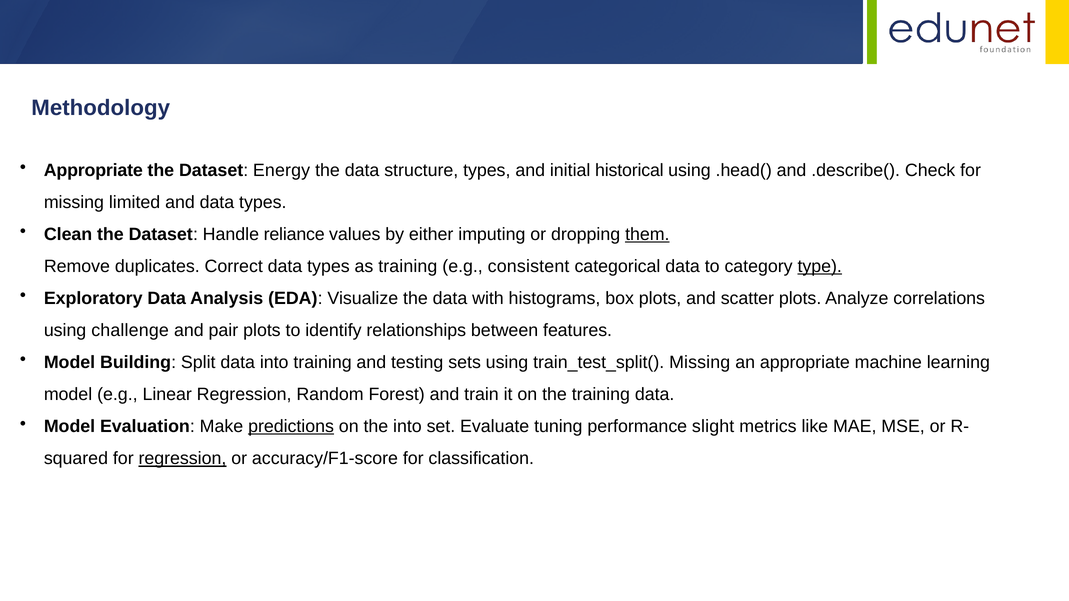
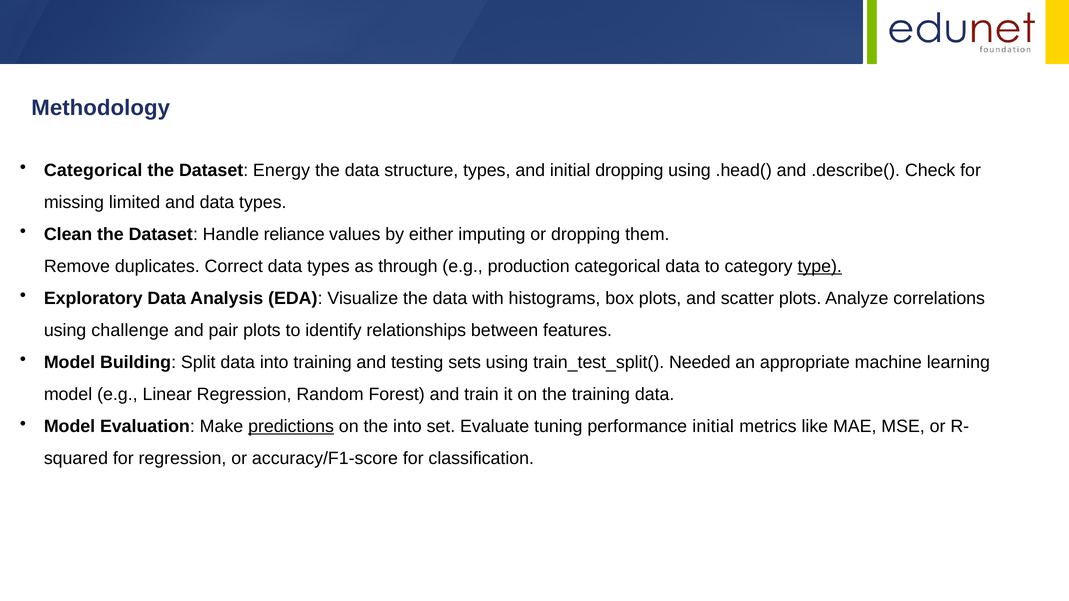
Appropriate at (93, 170): Appropriate -> Categorical
initial historical: historical -> dropping
them underline: present -> none
as training: training -> through
consistent: consistent -> production
train_test_split( Missing: Missing -> Needed
performance slight: slight -> initial
regression at (182, 459) underline: present -> none
